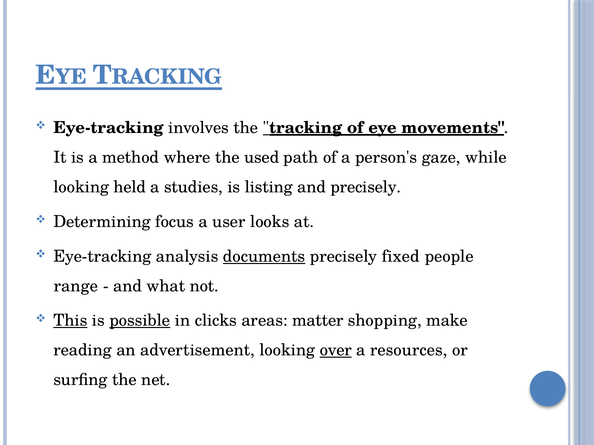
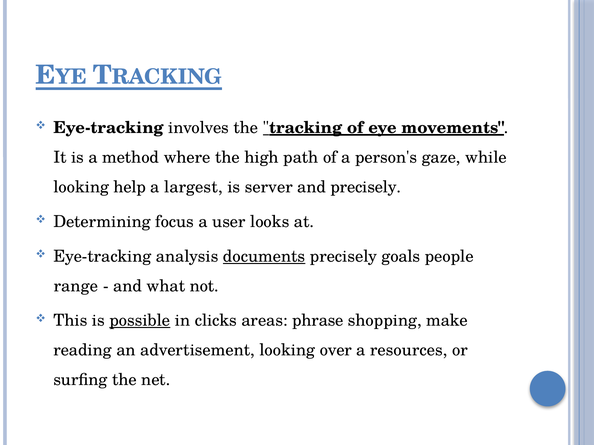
used: used -> high
held: held -> help
studies: studies -> largest
listing: listing -> server
fixed: fixed -> goals
This underline: present -> none
matter: matter -> phrase
over underline: present -> none
